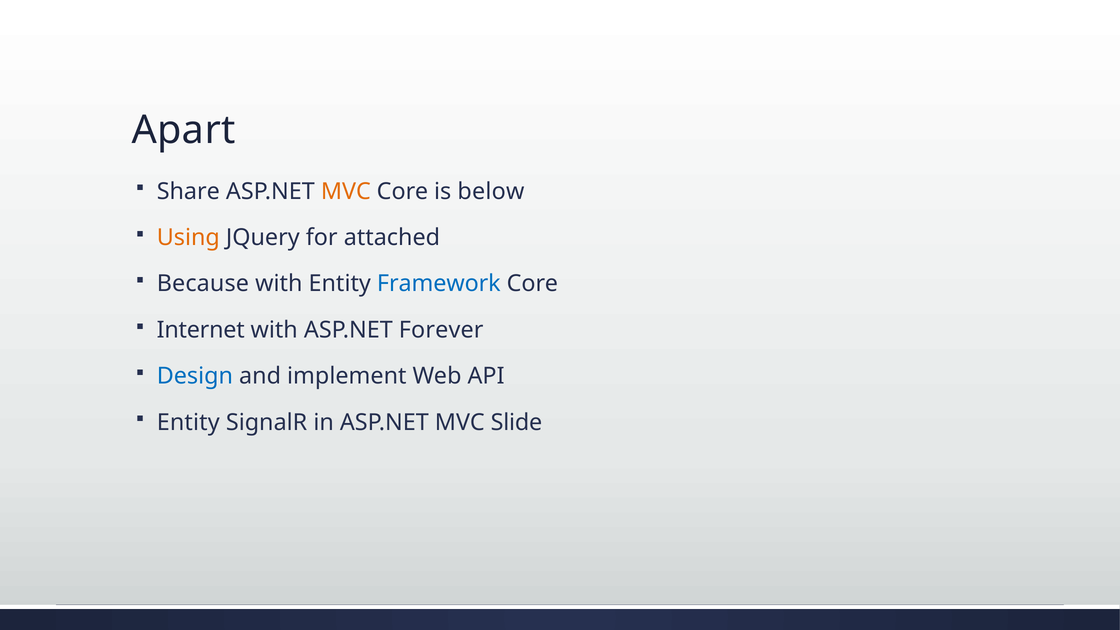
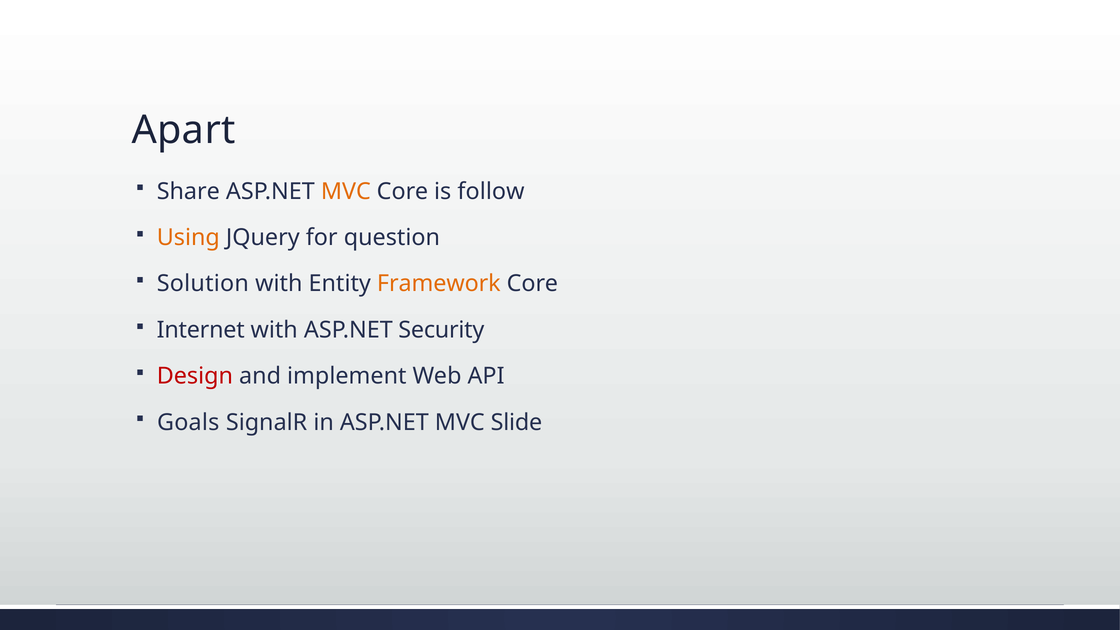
below: below -> follow
attached: attached -> question
Because: Because -> Solution
Framework colour: blue -> orange
Forever: Forever -> Security
Design colour: blue -> red
Entity at (188, 422): Entity -> Goals
